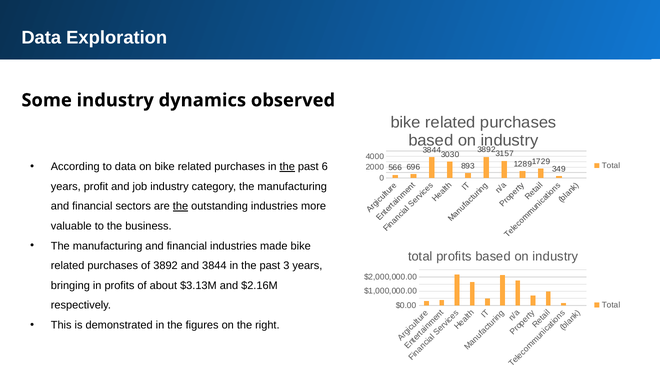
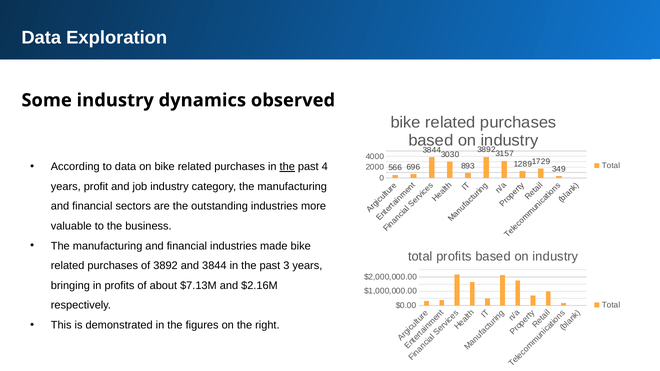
6: 6 -> 4
the at (180, 206) underline: present -> none
$3.13M: $3.13M -> $7.13M
